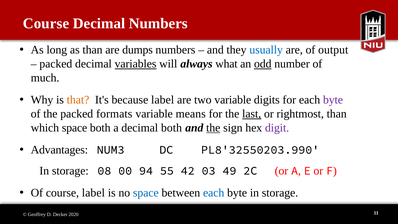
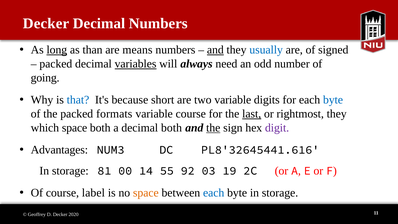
Course at (46, 23): Course -> Decker
long underline: none -> present
dumps: dumps -> means
and at (215, 50) underline: none -> present
output: output -> signed
what: what -> need
odd underline: present -> none
much: much -> going
that colour: orange -> blue
because label: label -> short
byte at (333, 100) colour: purple -> blue
variable means: means -> course
rightmost than: than -> they
PL8'32550203.990: PL8'32550203.990 -> PL8'32645441.616
08: 08 -> 81
94: 94 -> 14
42: 42 -> 92
49: 49 -> 19
space at (146, 193) colour: blue -> orange
